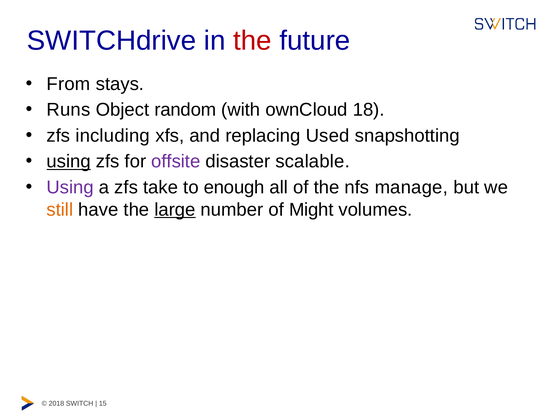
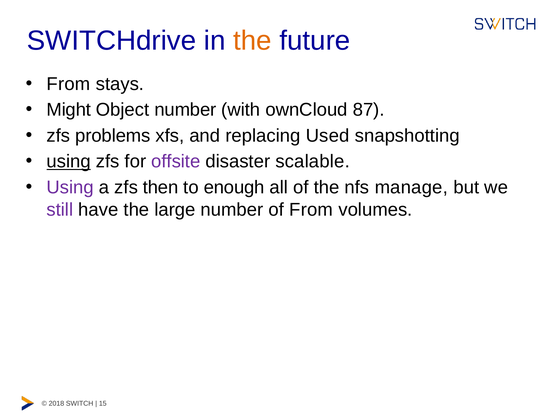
the at (252, 41) colour: red -> orange
Runs: Runs -> Might
Object random: random -> number
18: 18 -> 87
including: including -> problems
take: take -> then
still colour: orange -> purple
large underline: present -> none
of Might: Might -> From
